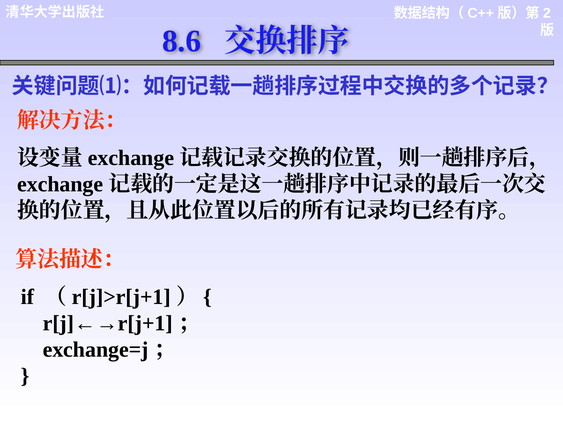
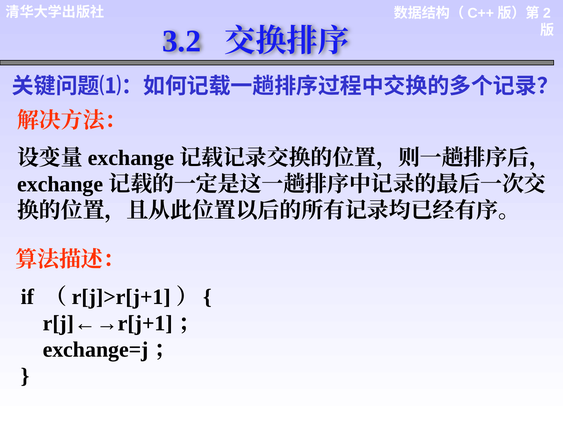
8.6: 8.6 -> 3.2
